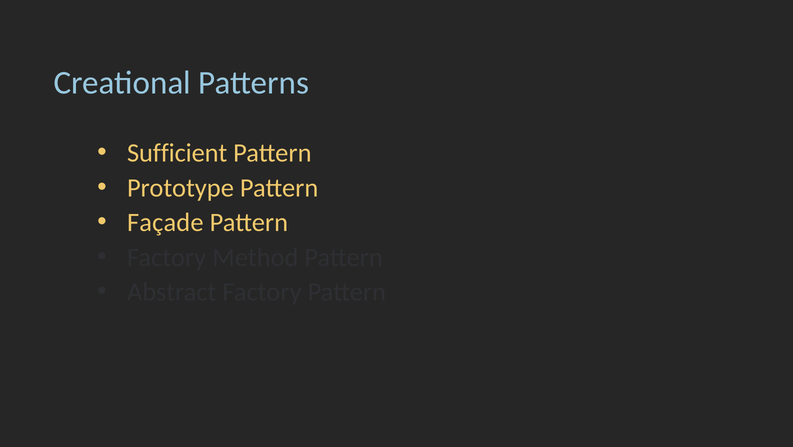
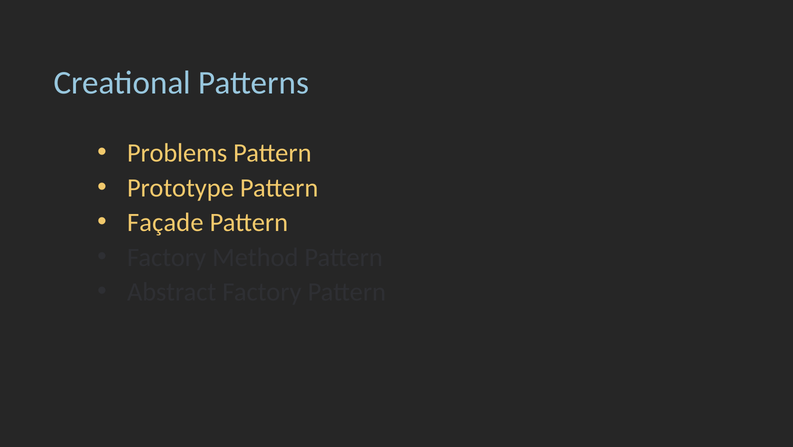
Sufficient: Sufficient -> Problems
